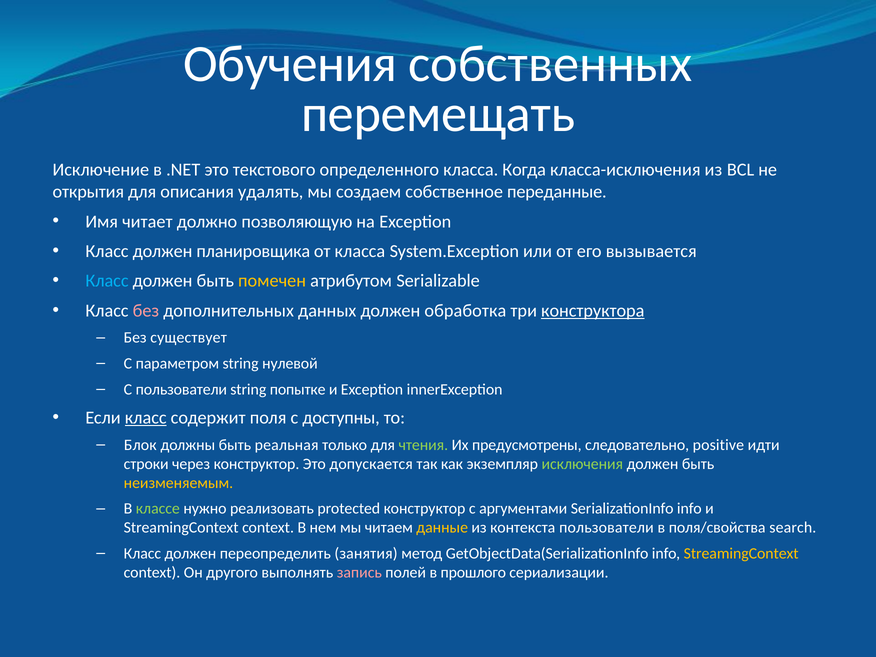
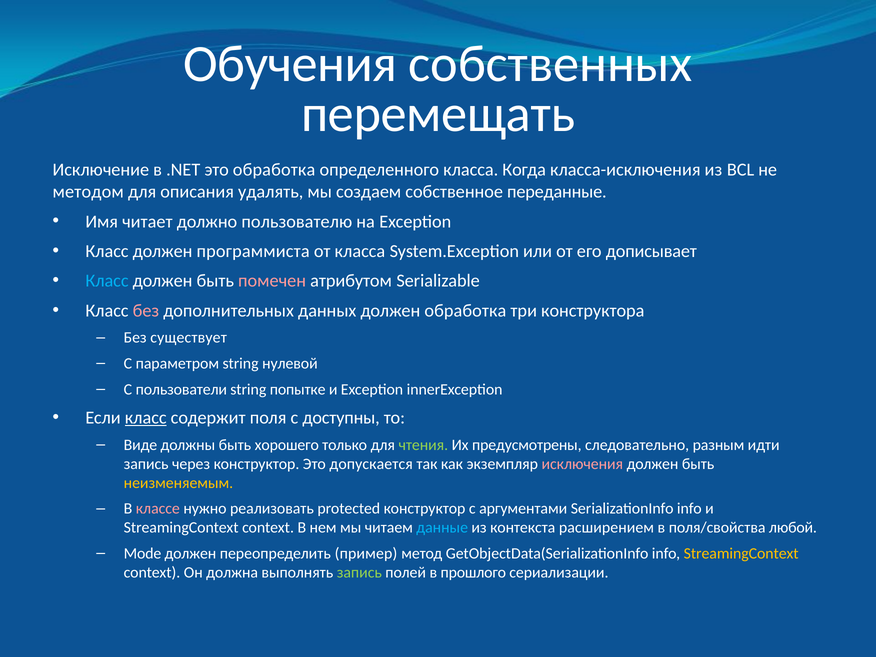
это текстового: текстового -> обработка
открытия: открытия -> методом
позволяющую: позволяющую -> пользователю
планировщика: планировщика -> программиста
вызывается: вызывается -> дописывает
помечен colour: yellow -> pink
конструктора underline: present -> none
Блок: Блок -> Виде
реальная: реальная -> хорошего
positive: positive -> разным
строки at (146, 464): строки -> запись
исключения colour: light green -> pink
классе colour: light green -> pink
данные colour: yellow -> light blue
контекста пользователи: пользователи -> расширением
search: search -> любой
Класc: Класc -> Mode
занятия: занятия -> пример
другого: другого -> должна
запись at (359, 573) colour: pink -> light green
